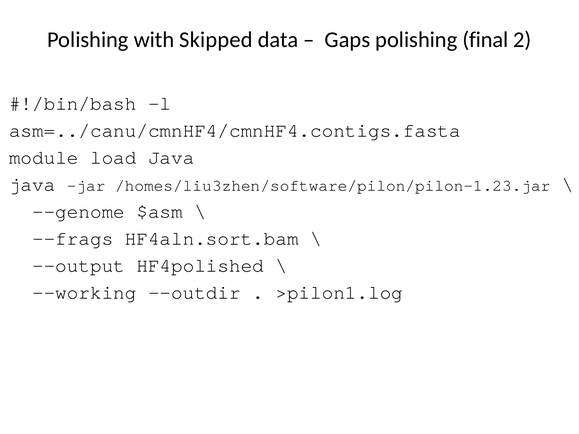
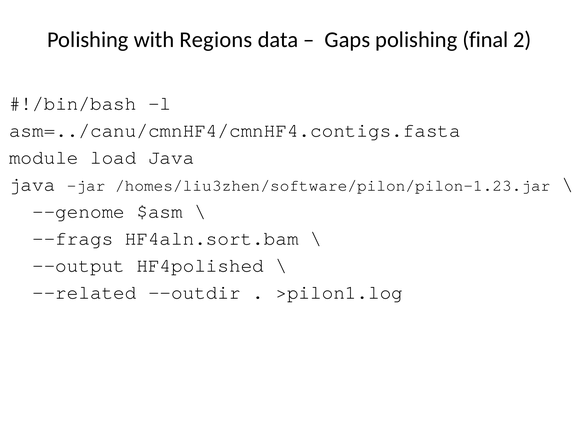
Skipped: Skipped -> Regions
--working: --working -> --related
